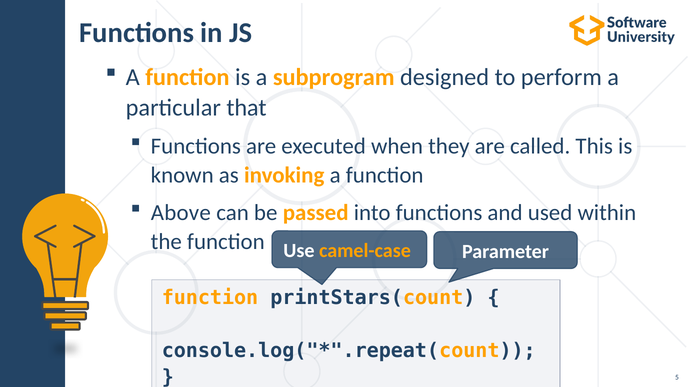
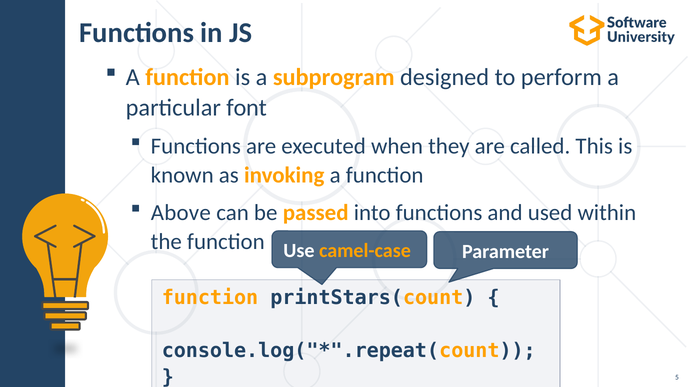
that: that -> font
